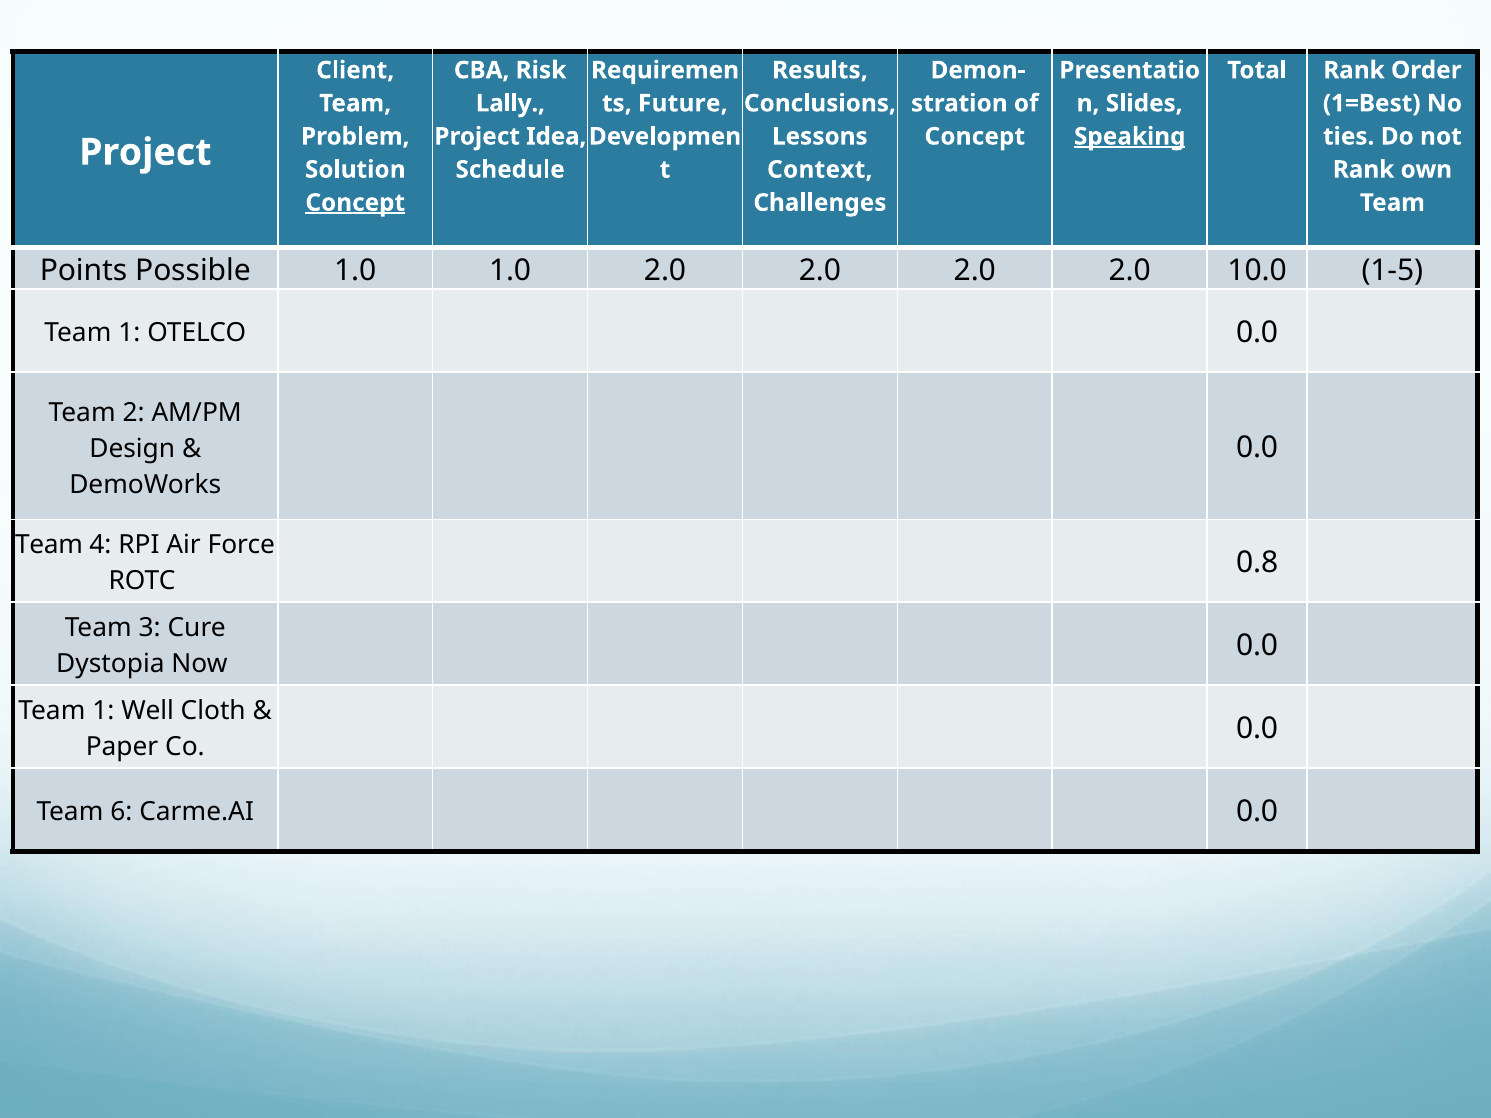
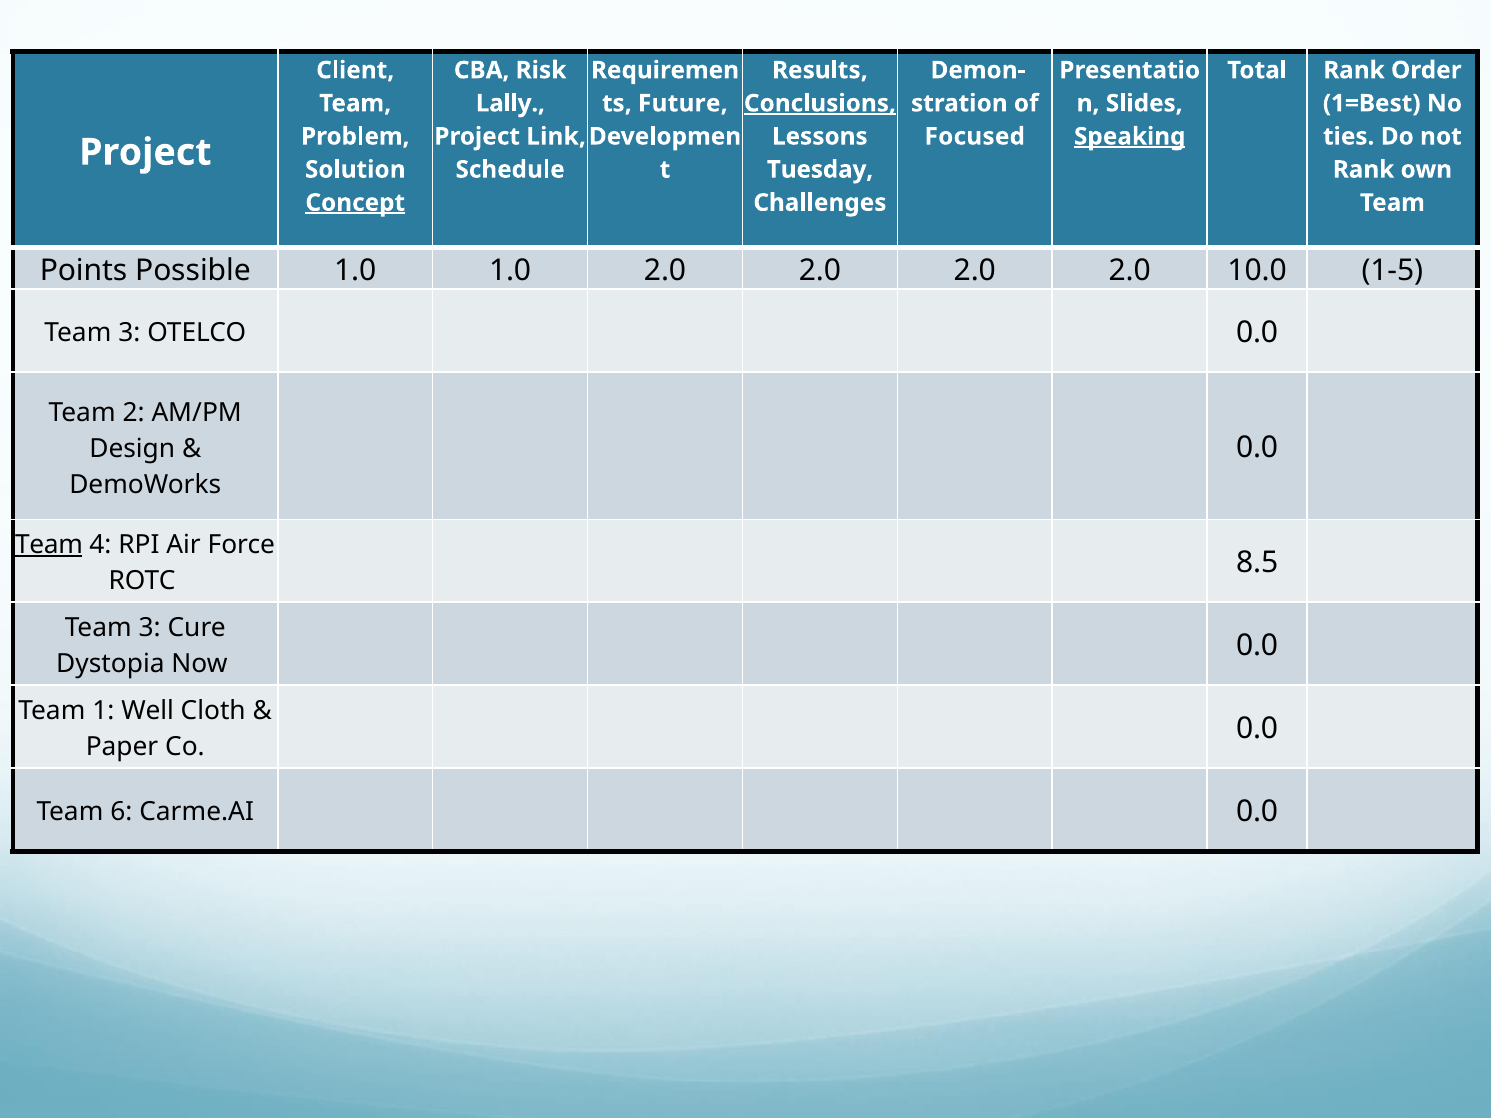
Conclusions underline: none -> present
Idea: Idea -> Link
Concept at (975, 136): Concept -> Focused
Context: Context -> Tuesday
1 at (129, 332): 1 -> 3
Team at (49, 545) underline: none -> present
0.8: 0.8 -> 8.5
